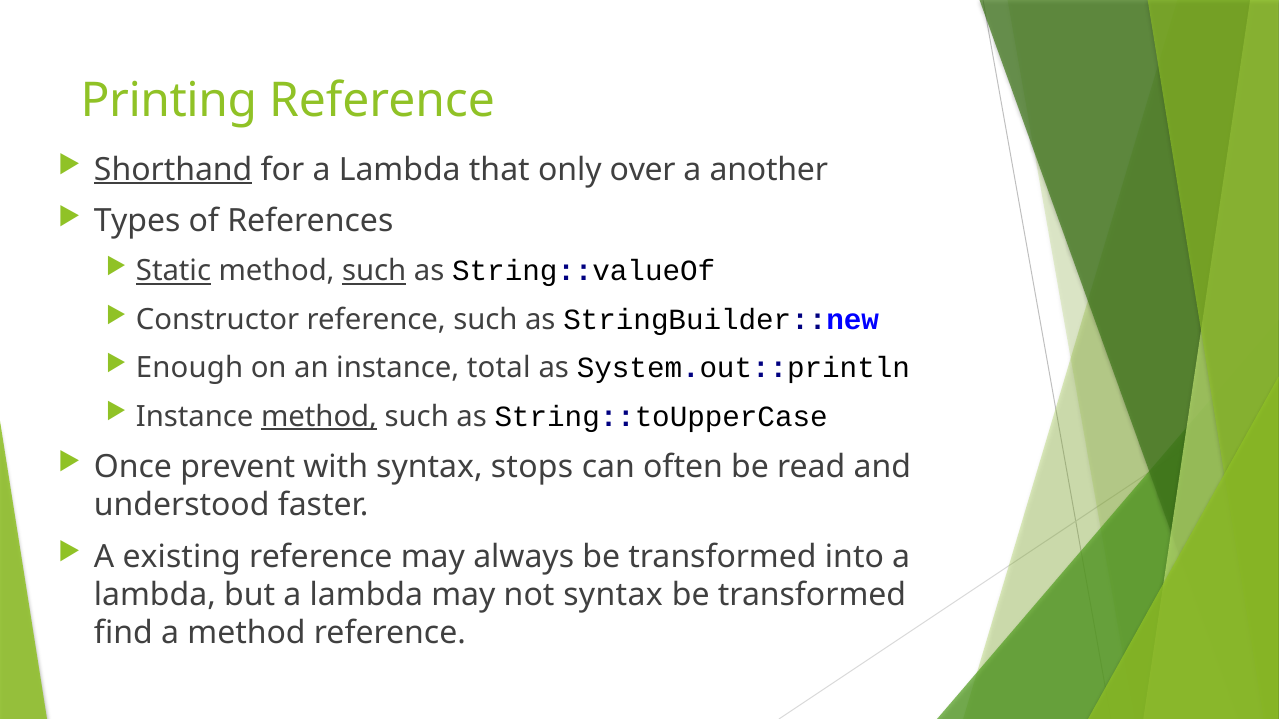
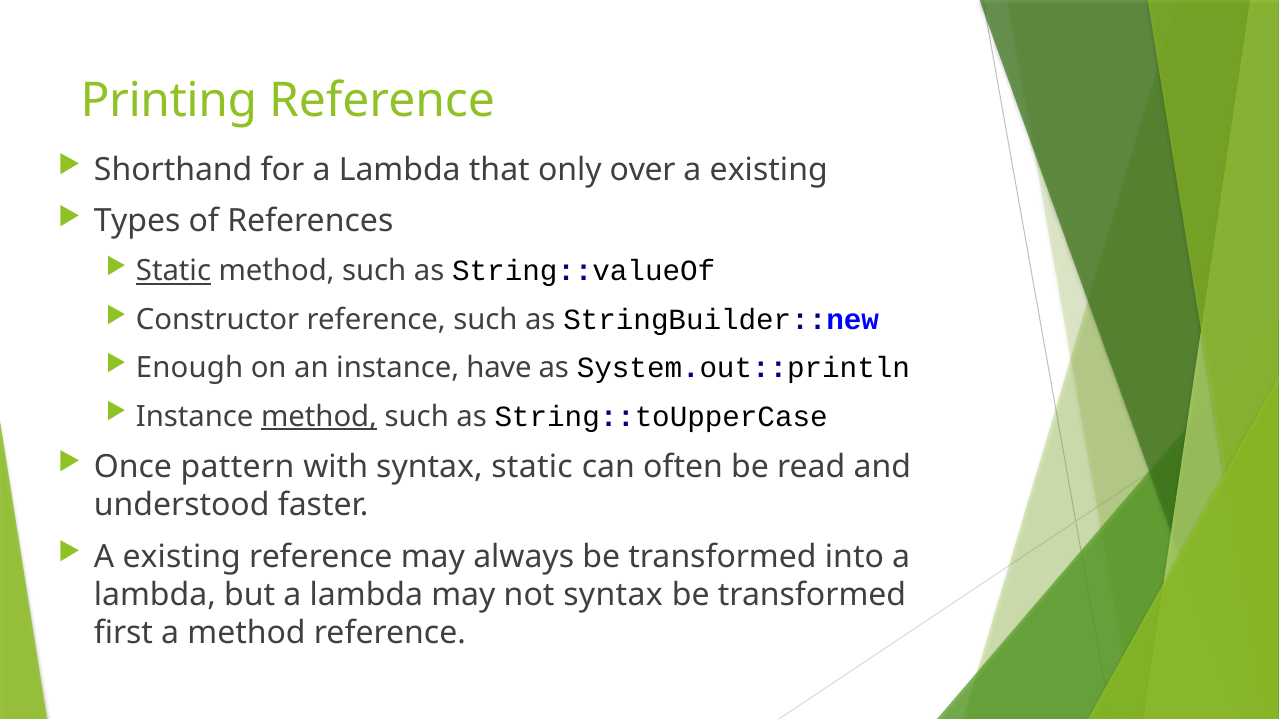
Shorthand underline: present -> none
another at (769, 170): another -> existing
such at (374, 271) underline: present -> none
total: total -> have
prevent: prevent -> pattern
syntax stops: stops -> static
find: find -> first
